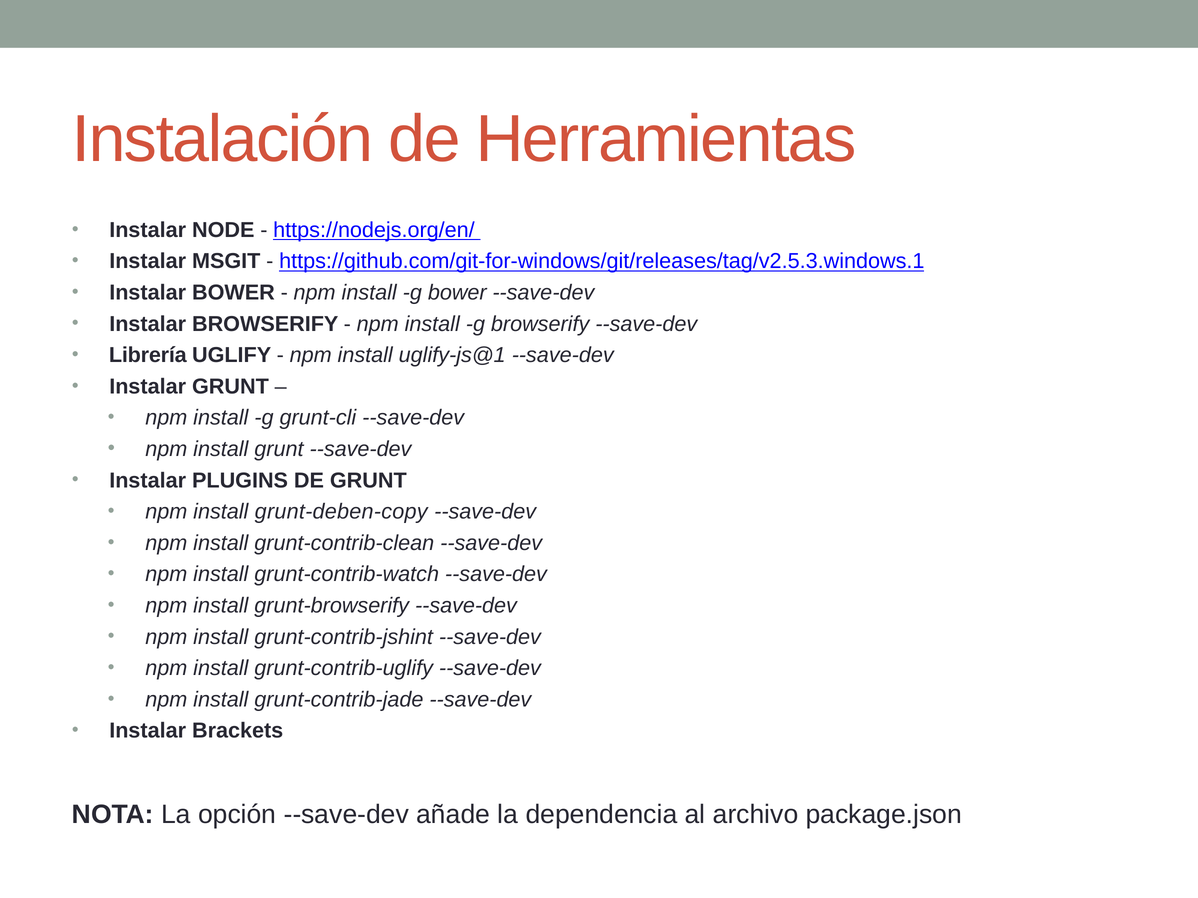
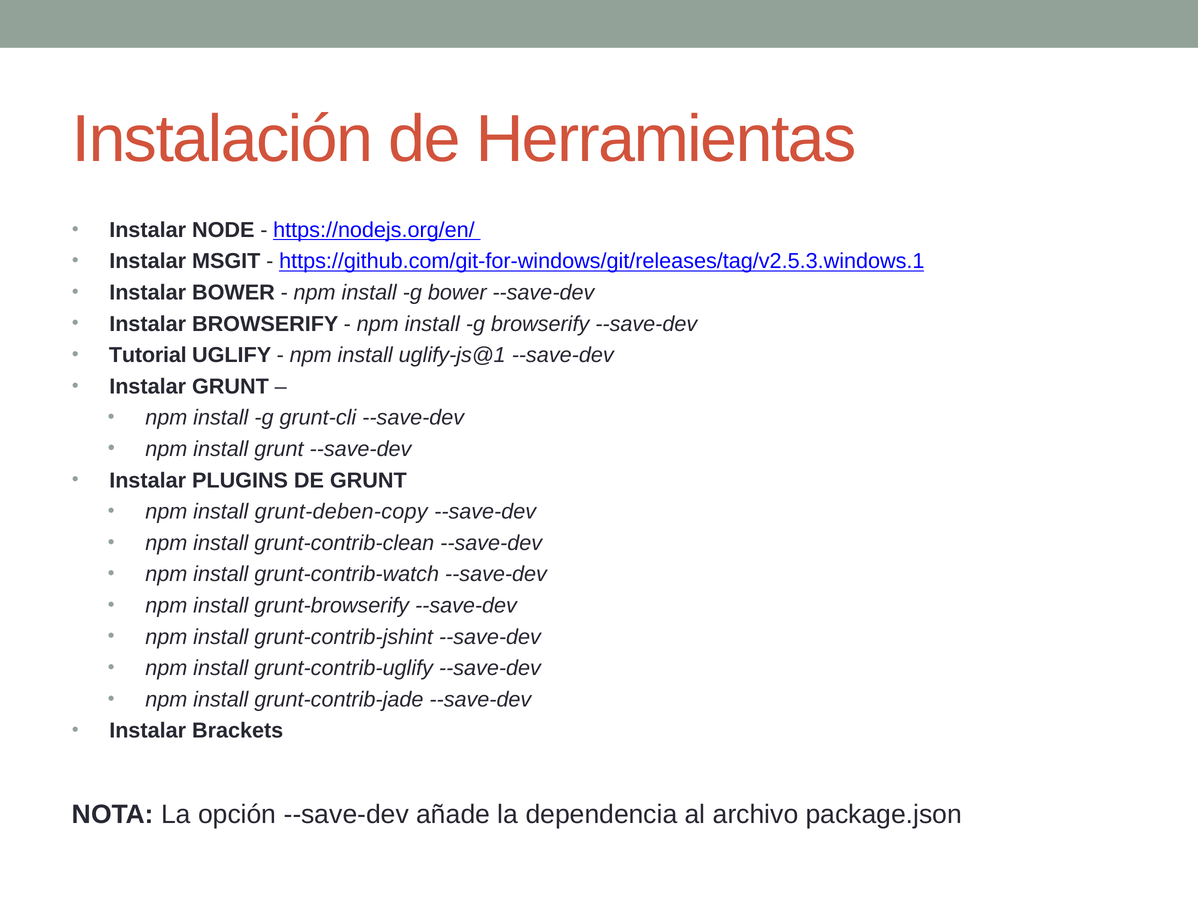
Librería: Librería -> Tutorial
